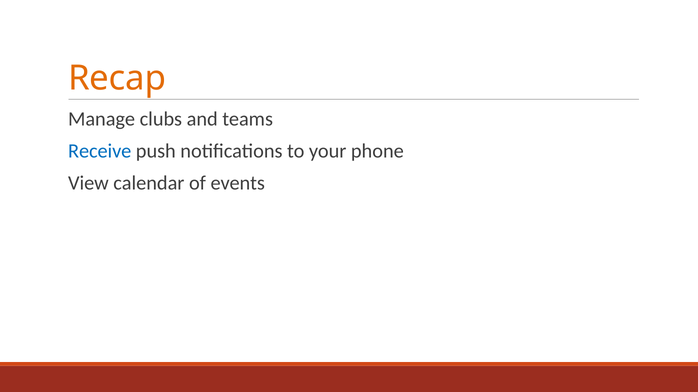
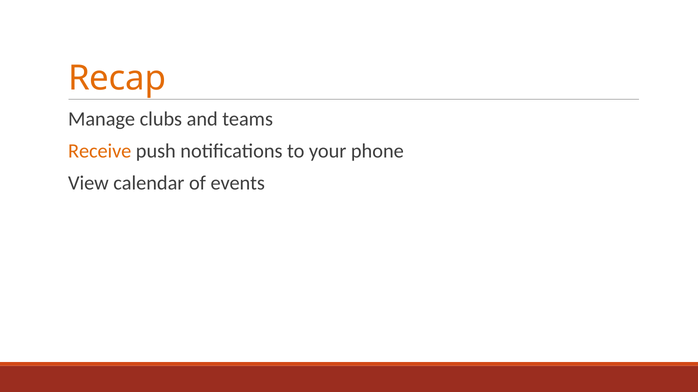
Receive colour: blue -> orange
